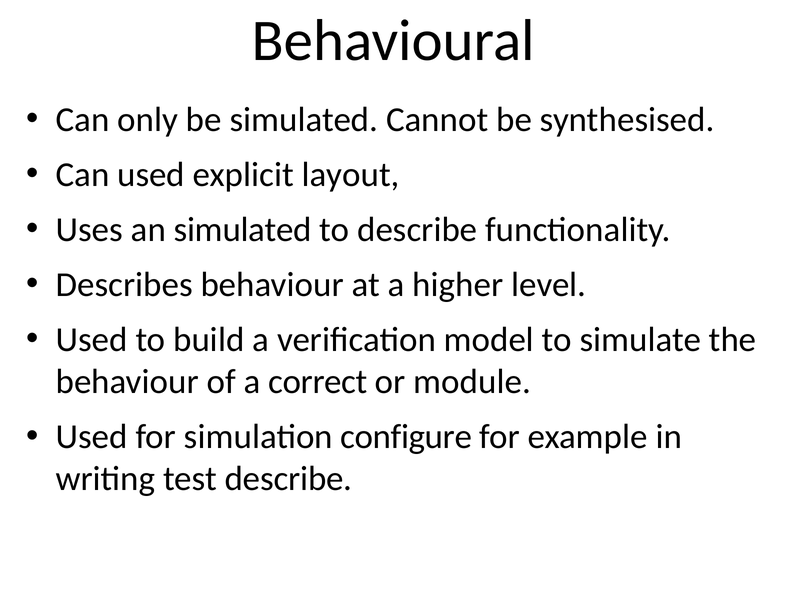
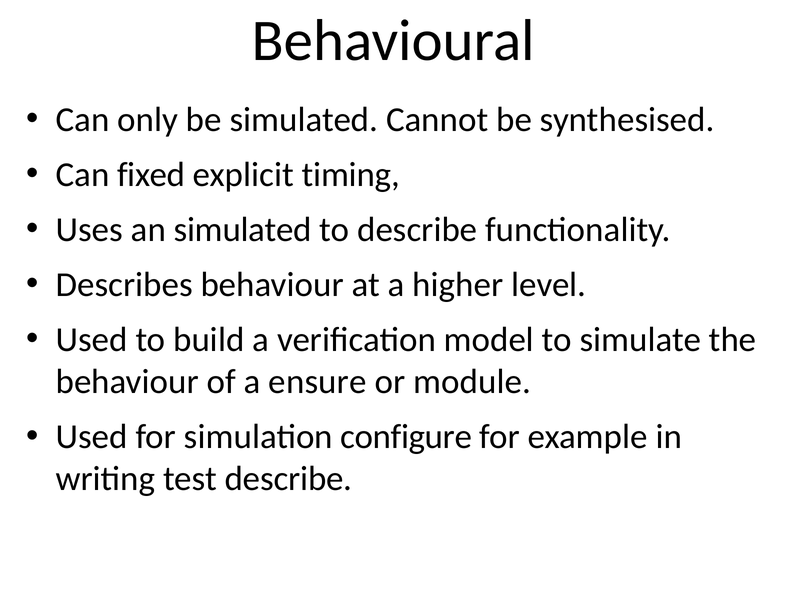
Can used: used -> fixed
layout: layout -> timing
correct: correct -> ensure
